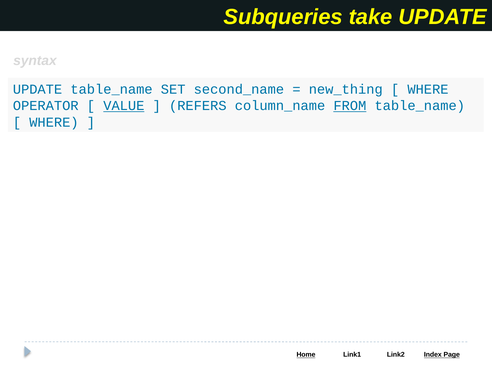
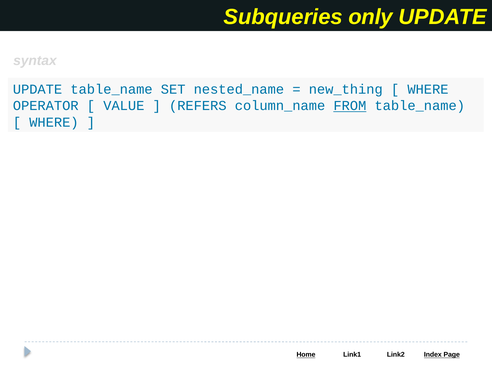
take: take -> only
second_name: second_name -> nested_name
VALUE underline: present -> none
